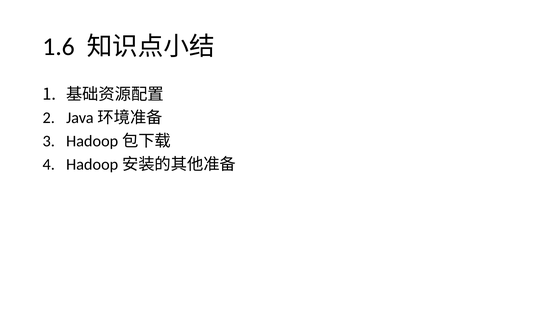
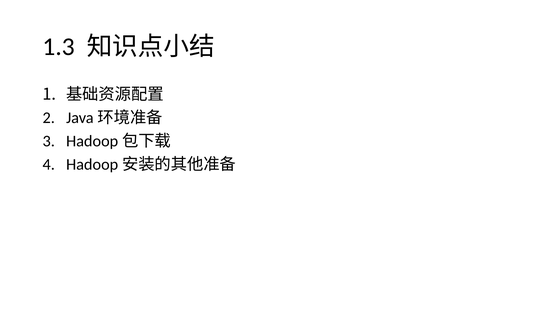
1.6: 1.6 -> 1.3
